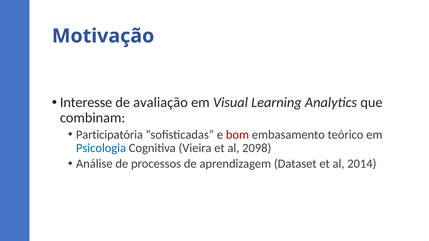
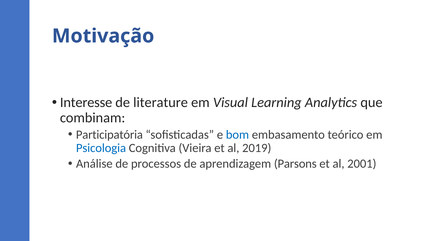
avaliação: avaliação -> literature
bom colour: red -> blue
2098: 2098 -> 2019
Dataset: Dataset -> Parsons
2014: 2014 -> 2001
